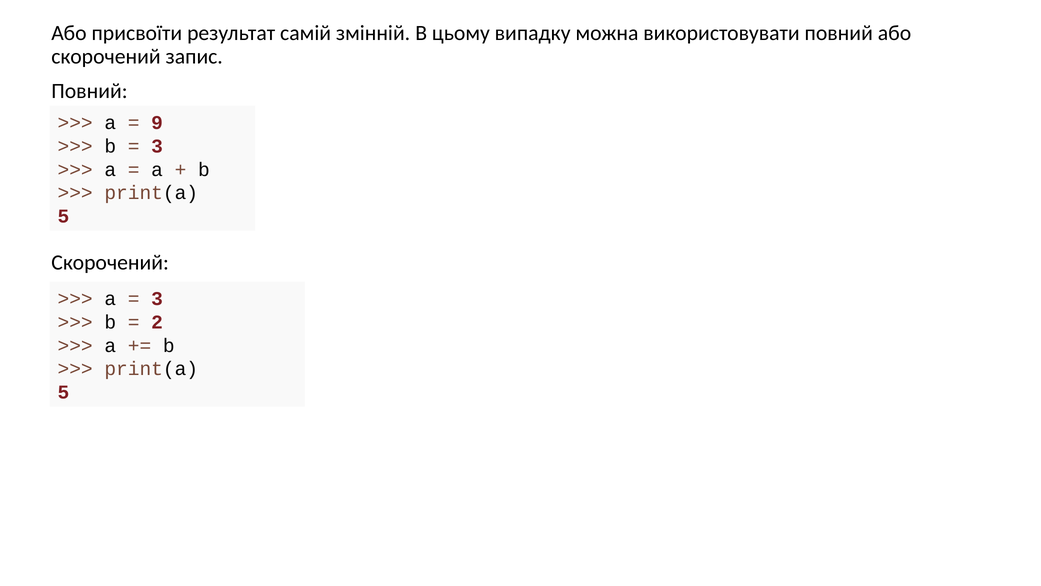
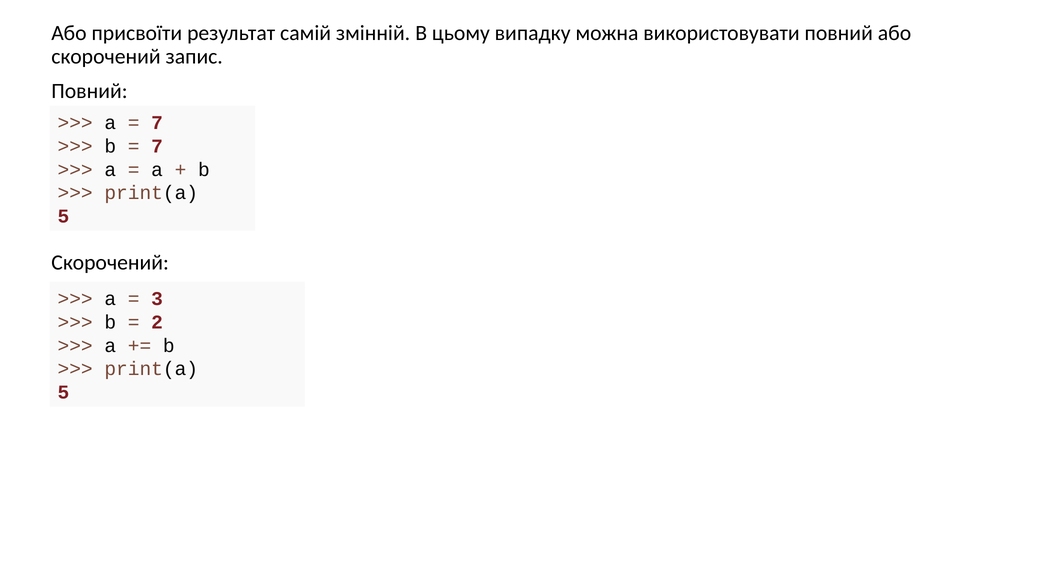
9 at (157, 123): 9 -> 7
3 at (157, 146): 3 -> 7
